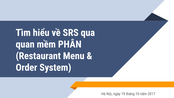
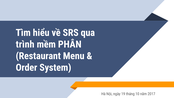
quan: quan -> trình
